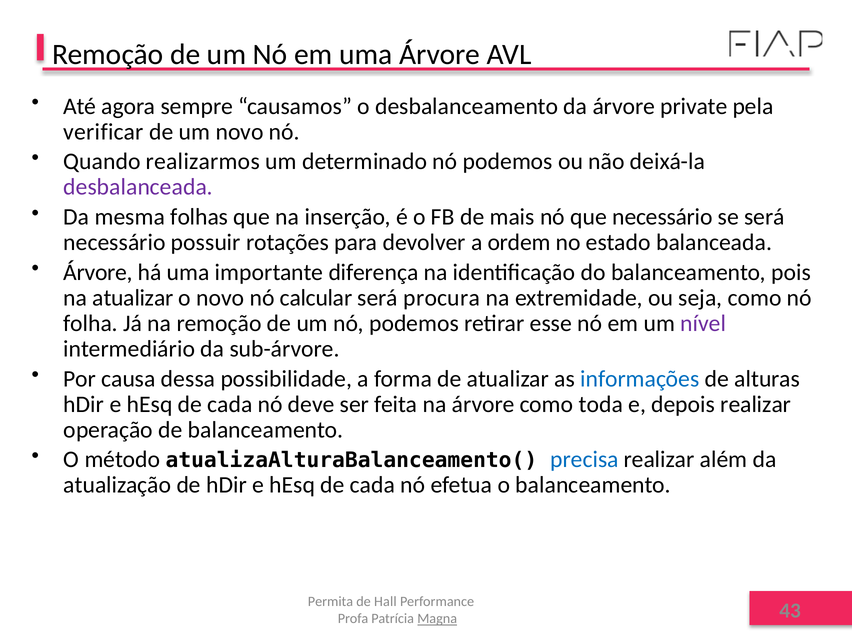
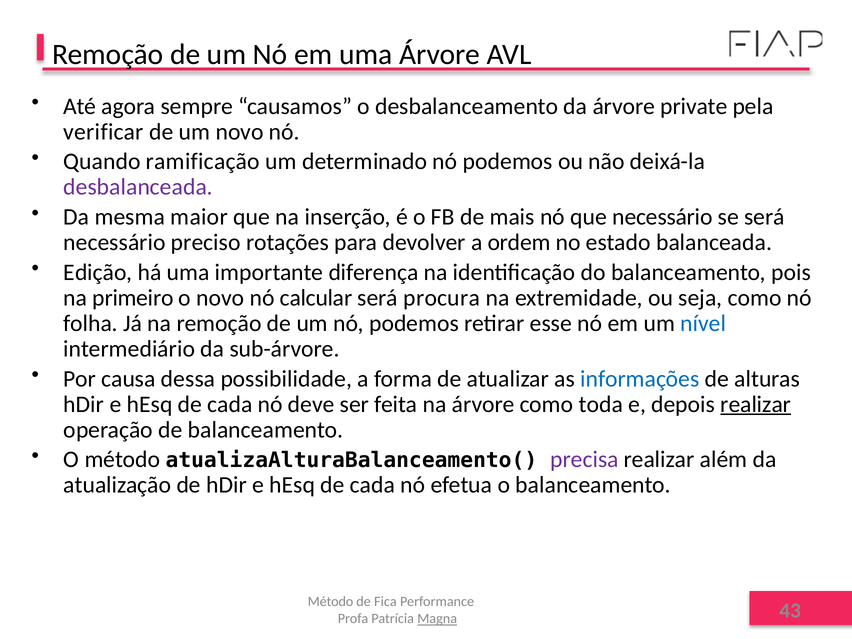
realizarmos: realizarmos -> ramificação
folhas: folhas -> maior
possuir: possuir -> preciso
Árvore at (98, 272): Árvore -> Edição
na atualizar: atualizar -> primeiro
nível colour: purple -> blue
realizar at (756, 404) underline: none -> present
precisa colour: blue -> purple
Permita at (330, 602): Permita -> Método
Hall: Hall -> Fica
